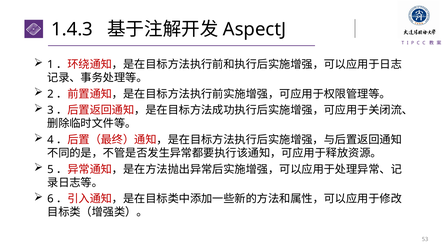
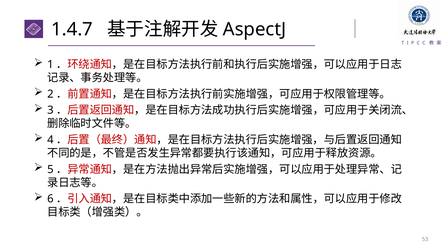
1.4.3: 1.4.3 -> 1.4.7
